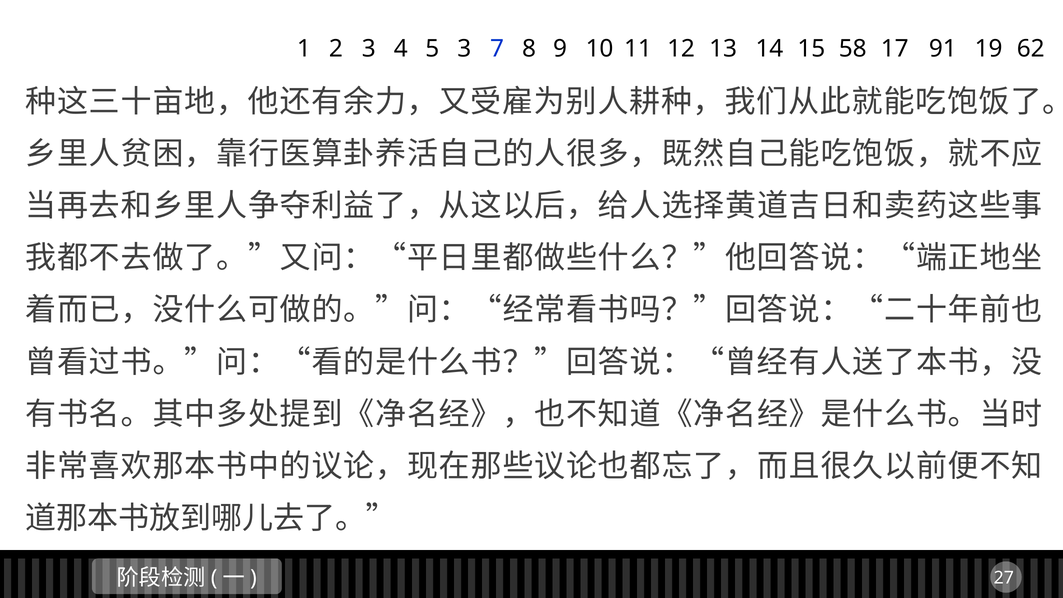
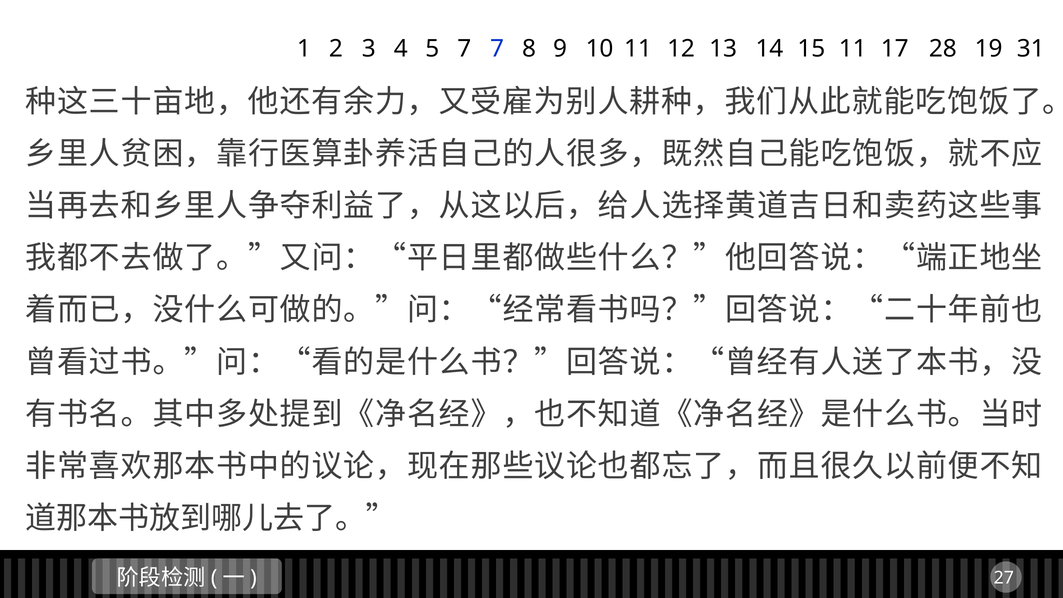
5 3: 3 -> 7
15 58: 58 -> 11
91: 91 -> 28
62: 62 -> 31
